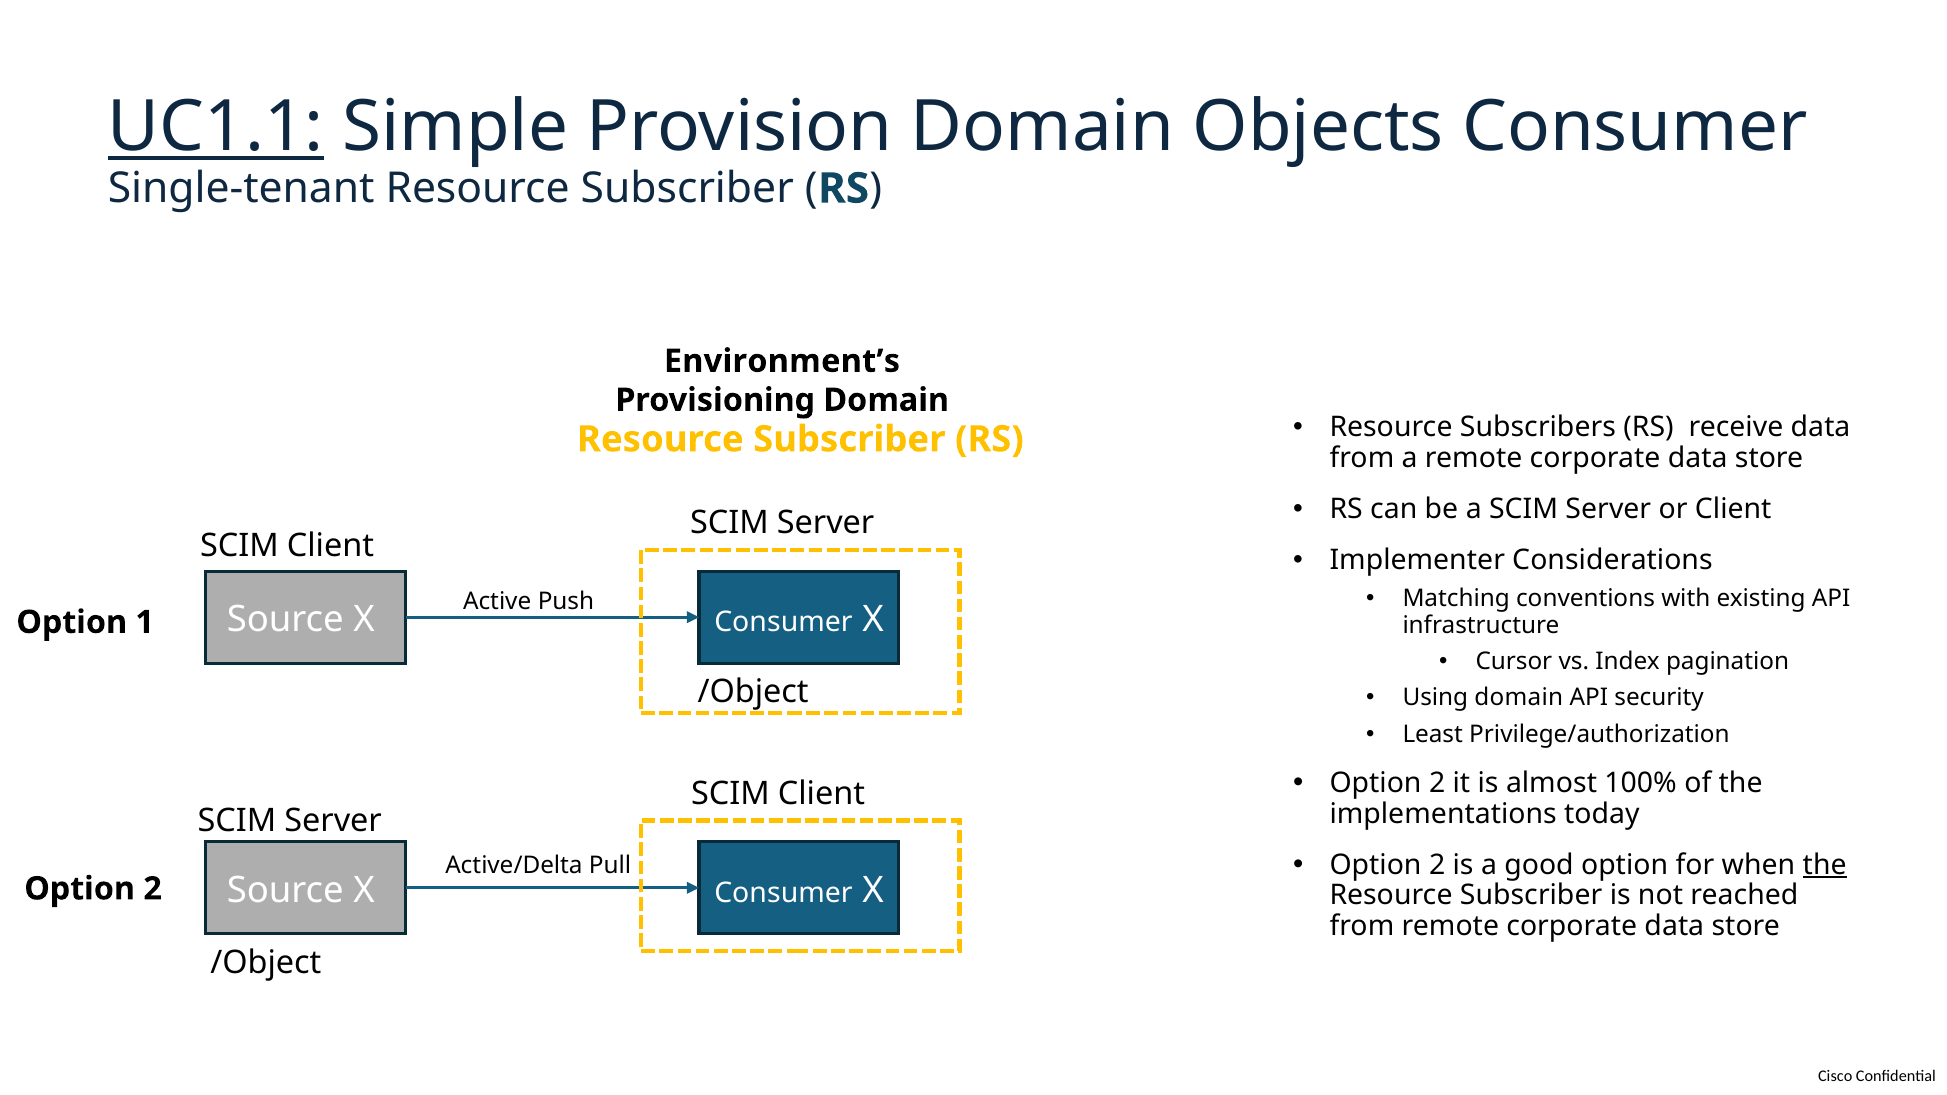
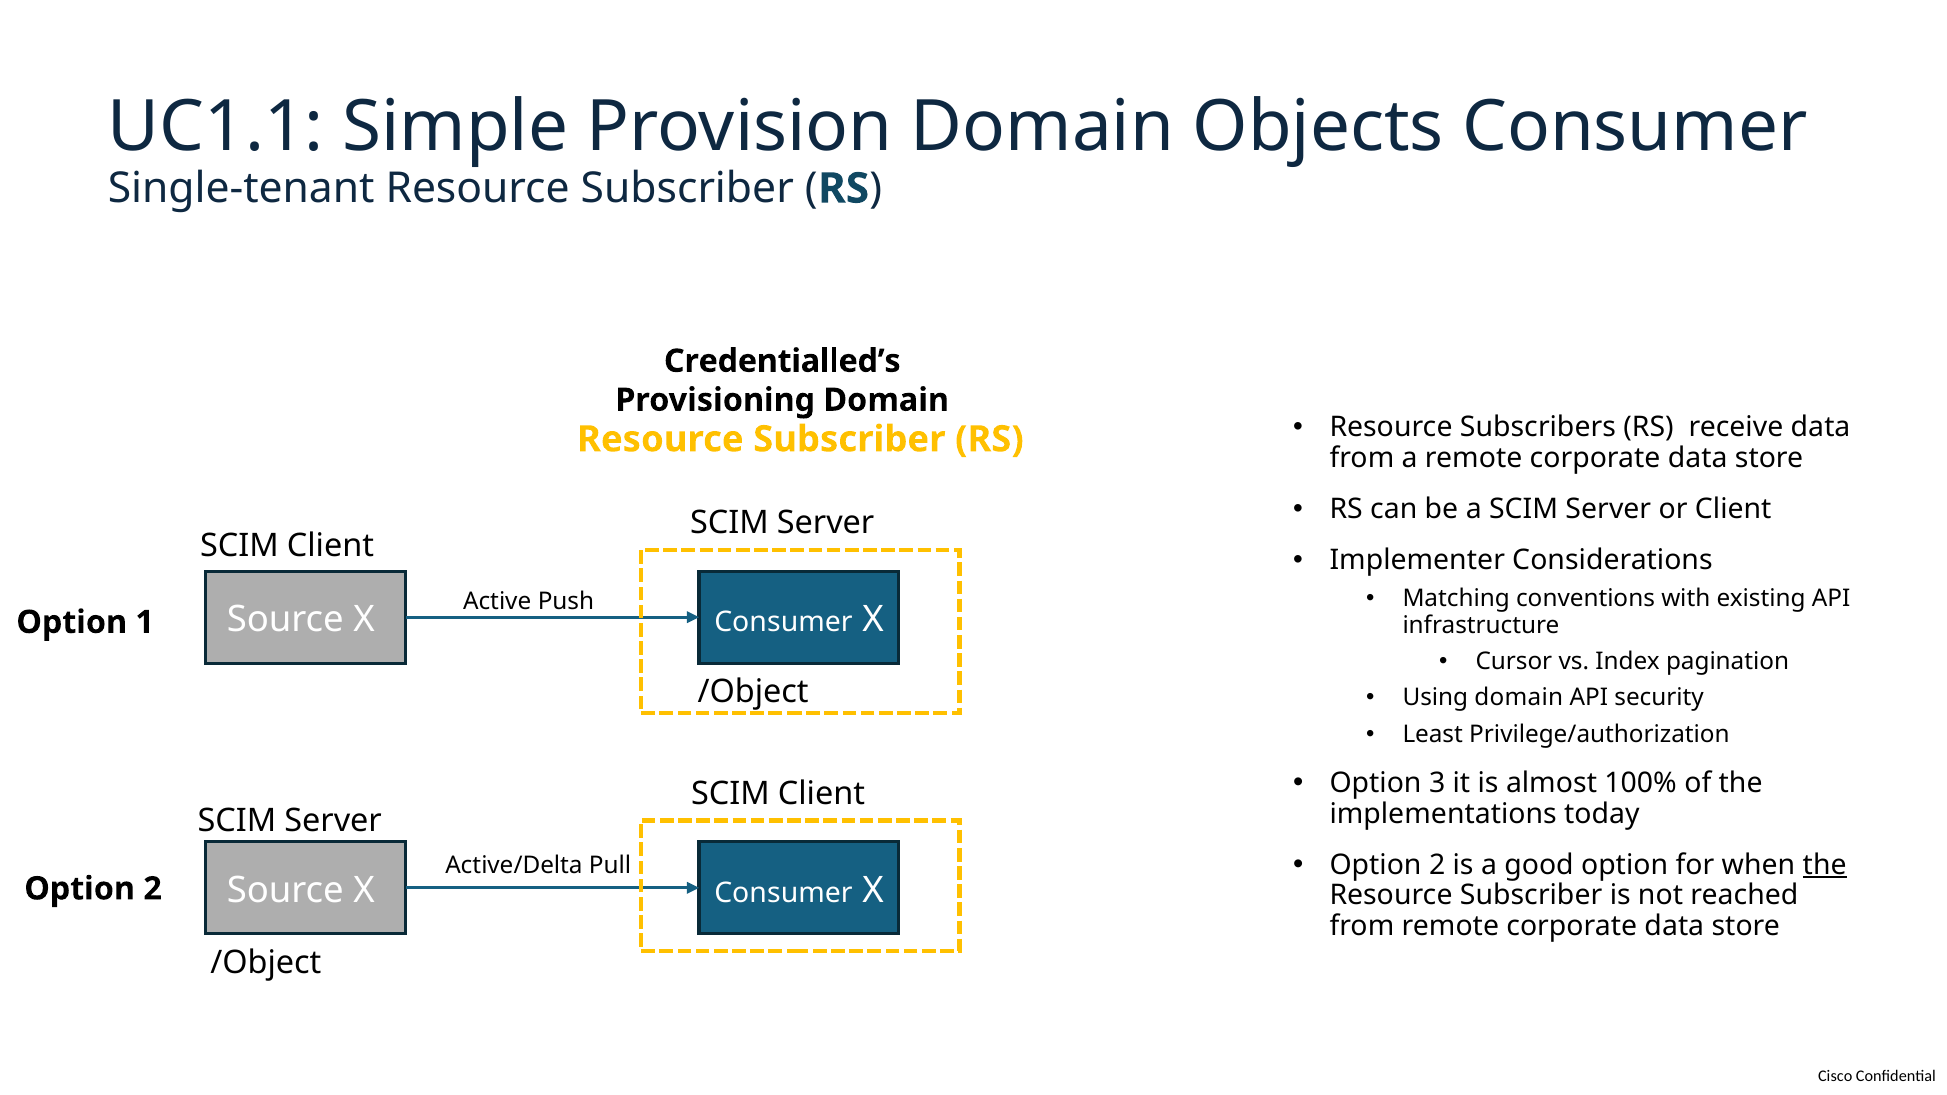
UC1.1 underline: present -> none
Environment’s: Environment’s -> Credentialled’s
2 at (1437, 783): 2 -> 3
